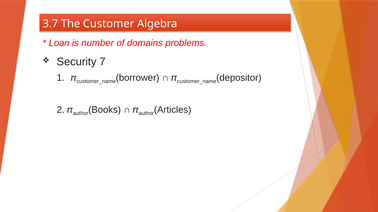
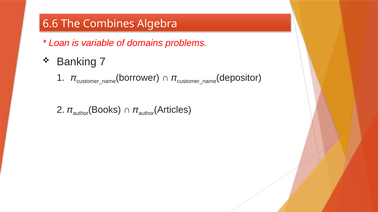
3.7: 3.7 -> 6.6
Customer: Customer -> Combines
number: number -> variable
Security: Security -> Banking
